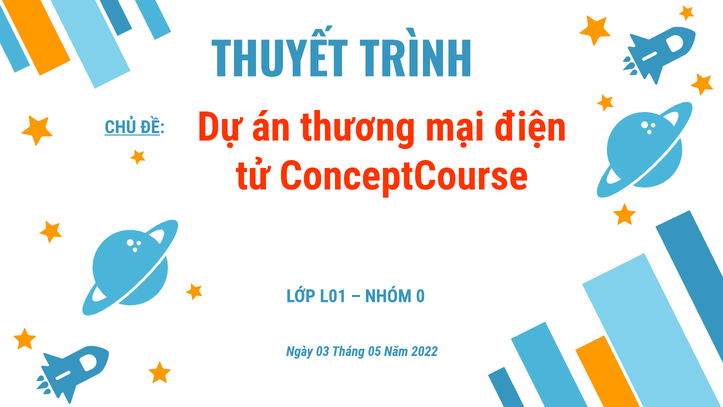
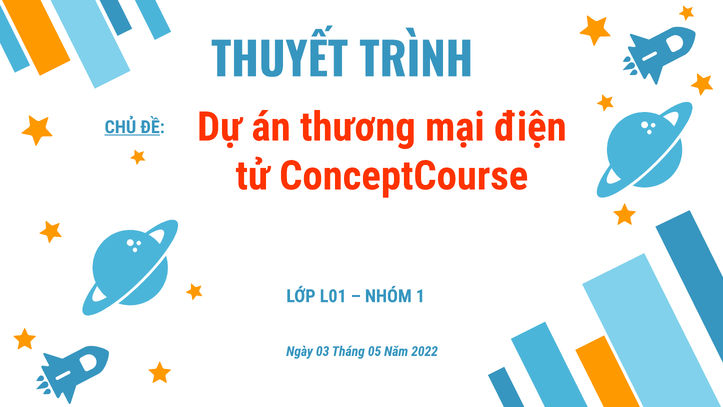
0: 0 -> 1
